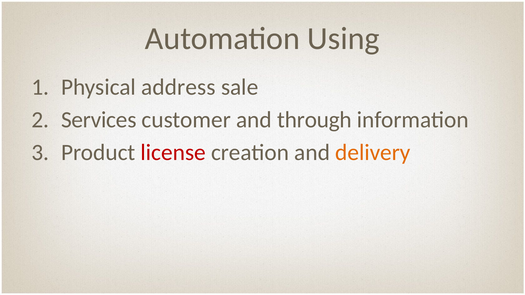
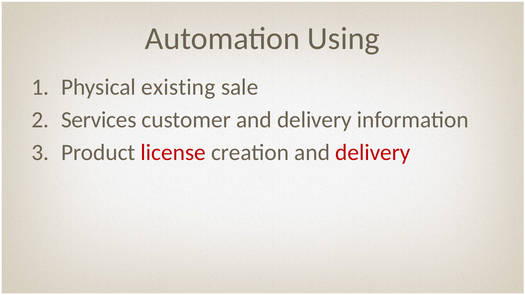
address: address -> existing
customer and through: through -> delivery
delivery at (373, 153) colour: orange -> red
